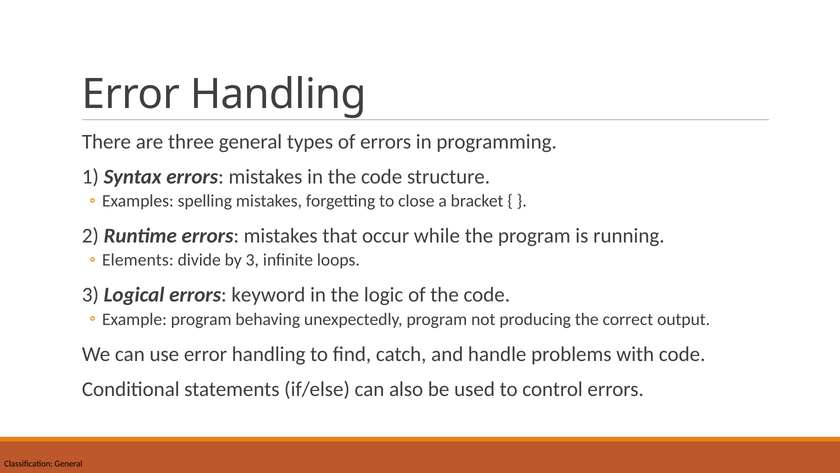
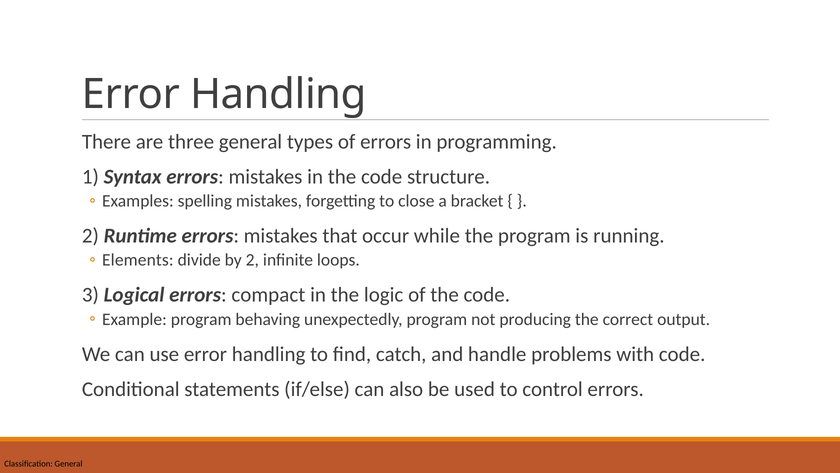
by 3: 3 -> 2
keyword: keyword -> compact
